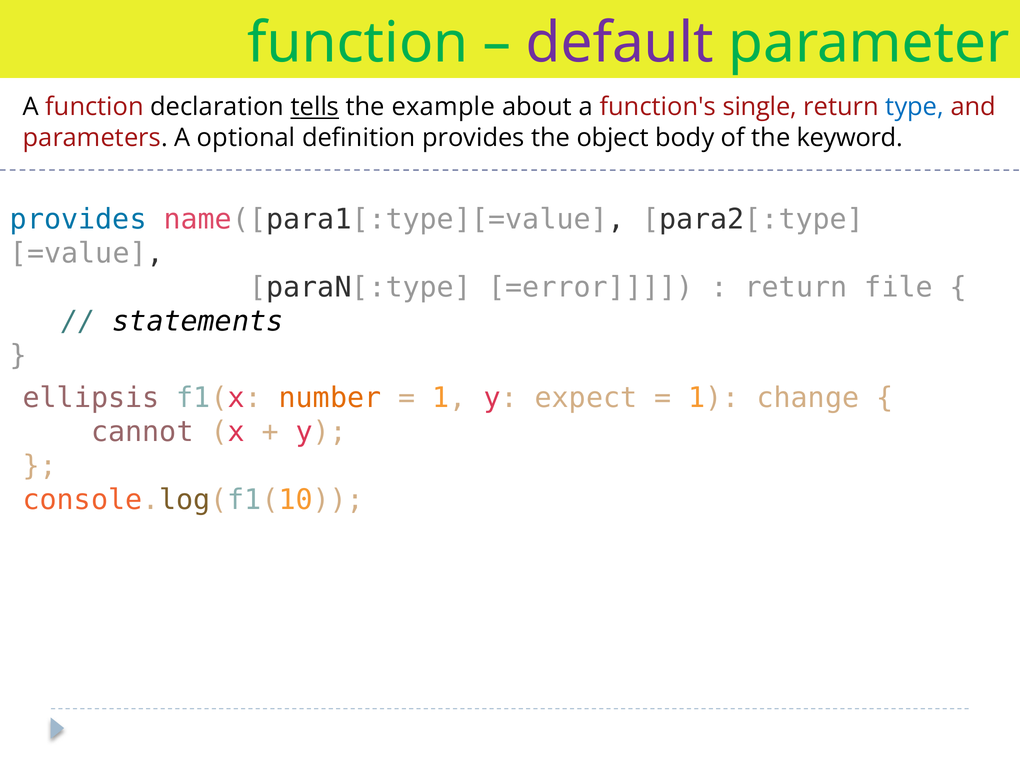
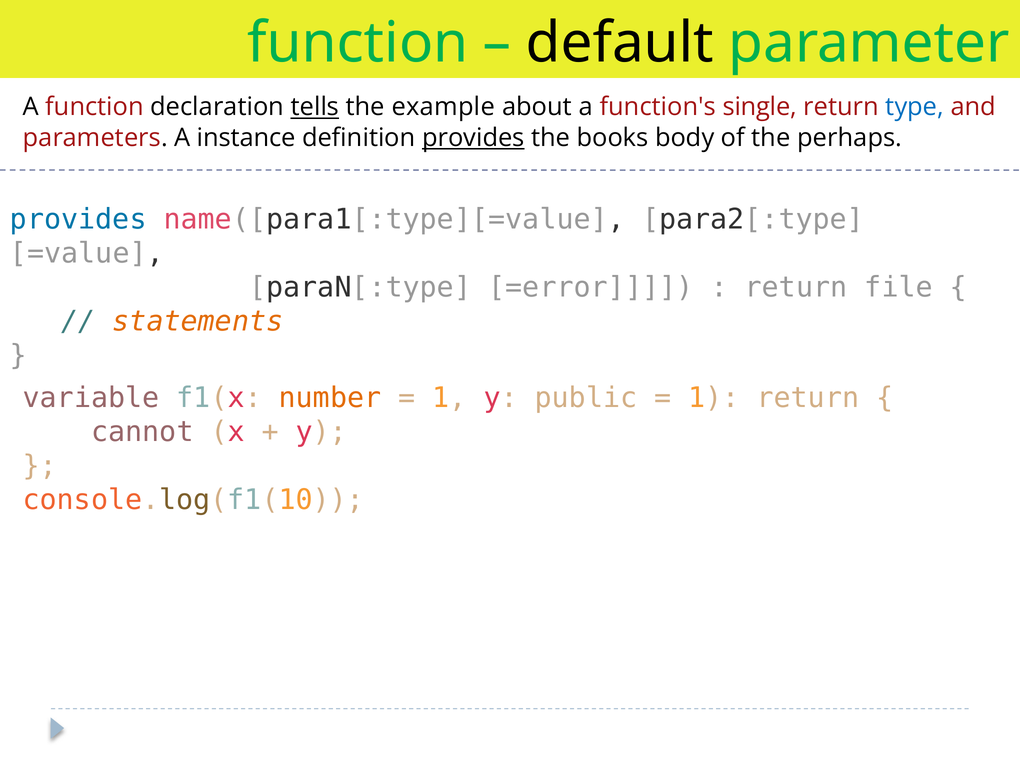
default colour: purple -> black
optional: optional -> instance
provides at (473, 138) underline: none -> present
object: object -> books
keyword: keyword -> perhaps
statements colour: black -> orange
ellipsis: ellipsis -> variable
expect: expect -> public
1 change: change -> return
